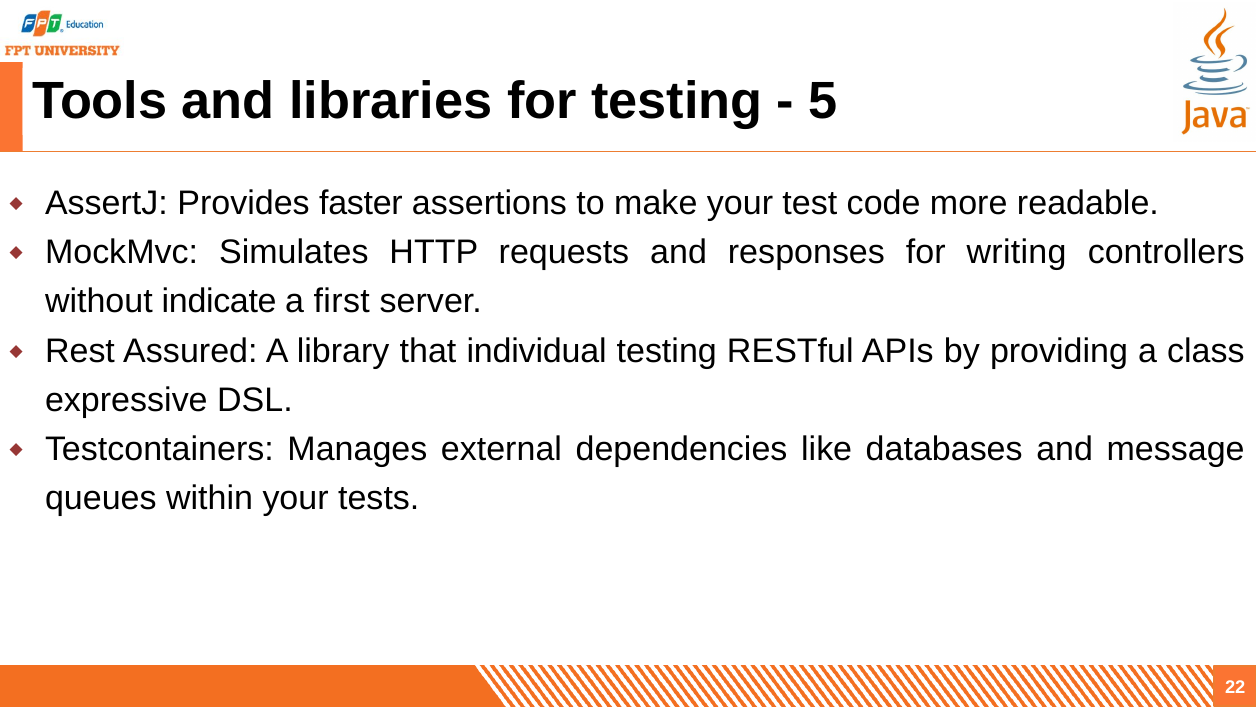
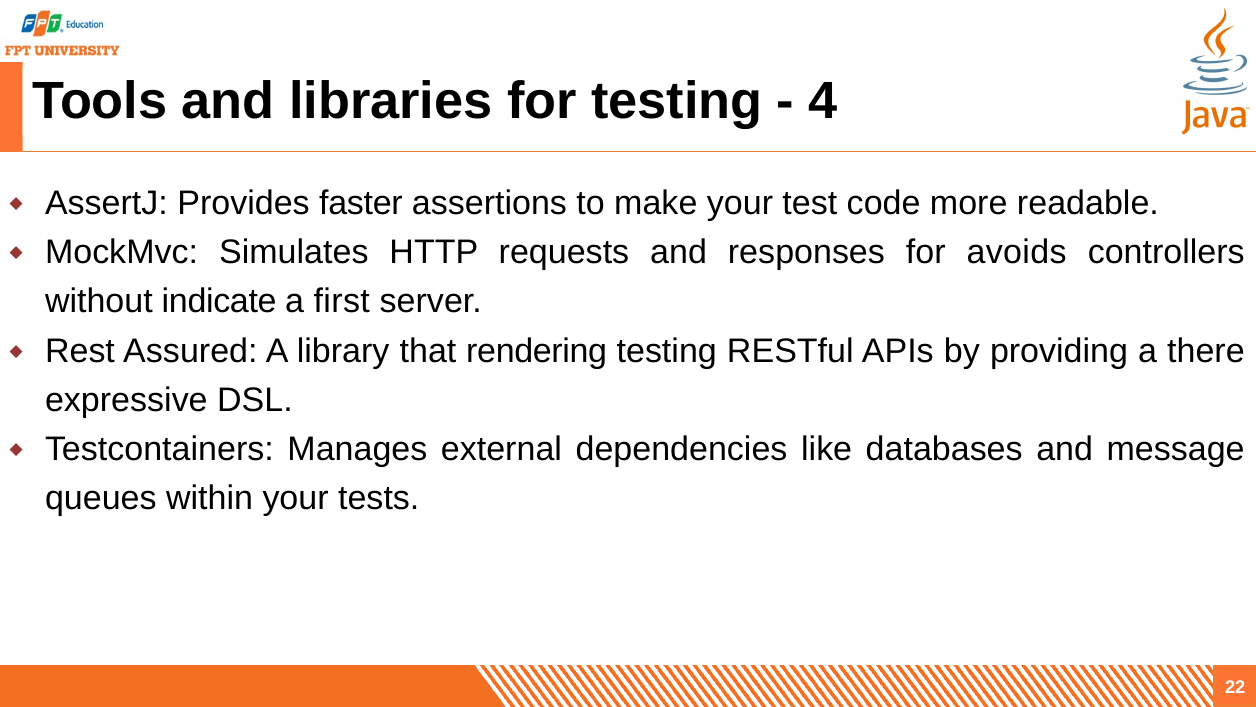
5: 5 -> 4
writing: writing -> avoids
individual: individual -> rendering
class: class -> there
